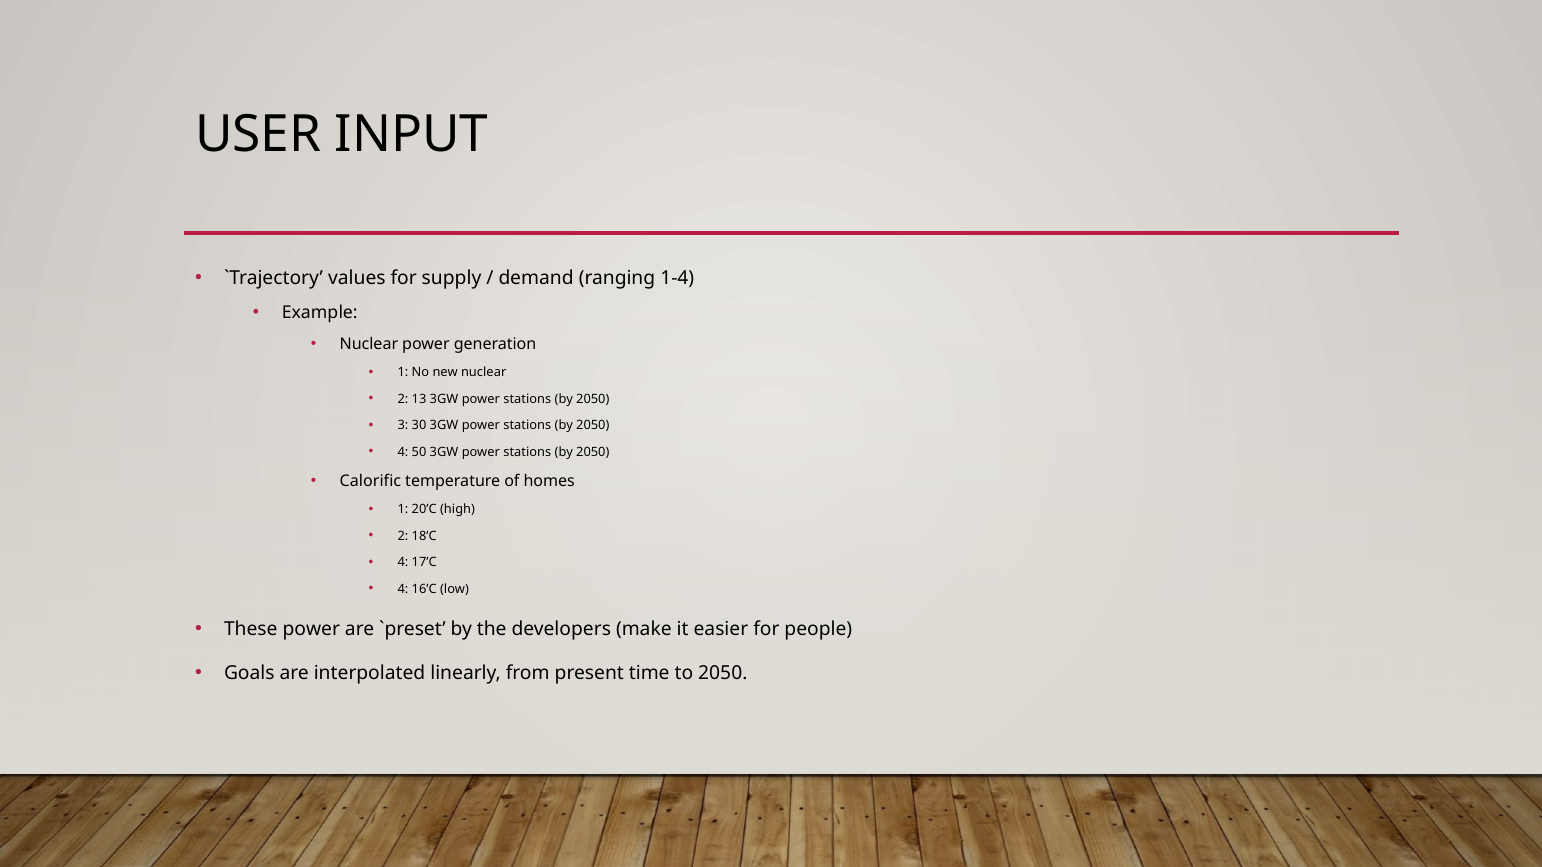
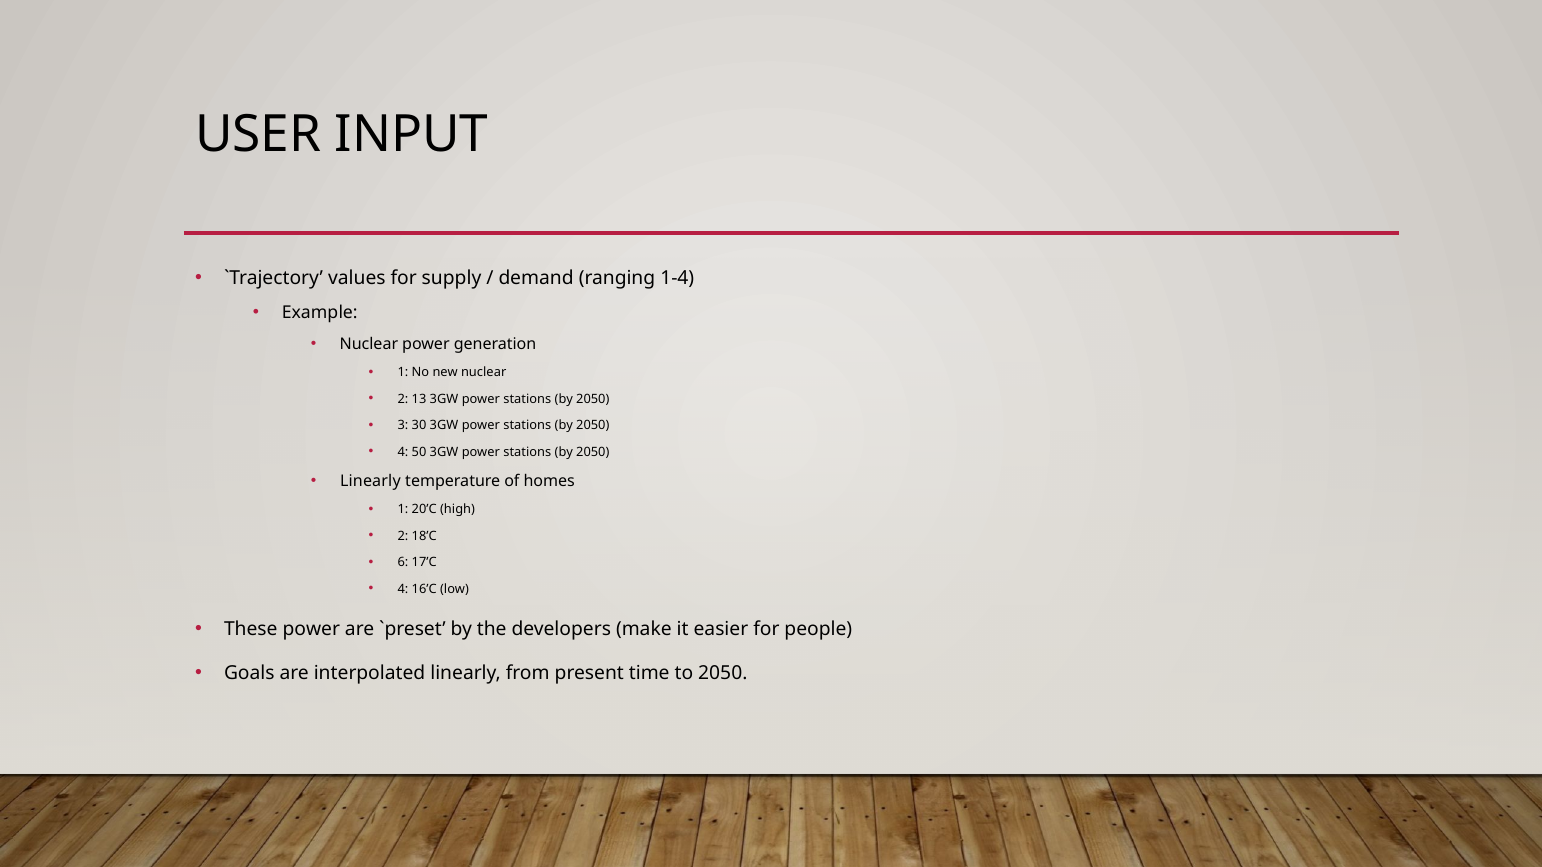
Calorific at (370, 481): Calorific -> Linearly
4 at (403, 563): 4 -> 6
